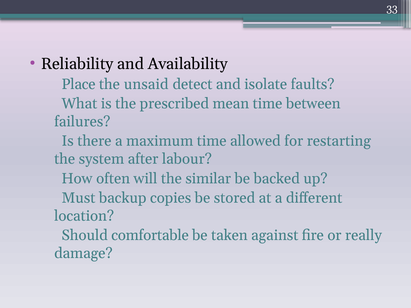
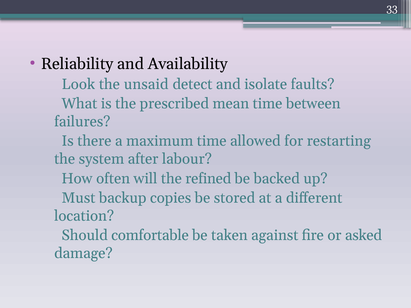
Place: Place -> Look
similar: similar -> refined
really: really -> asked
